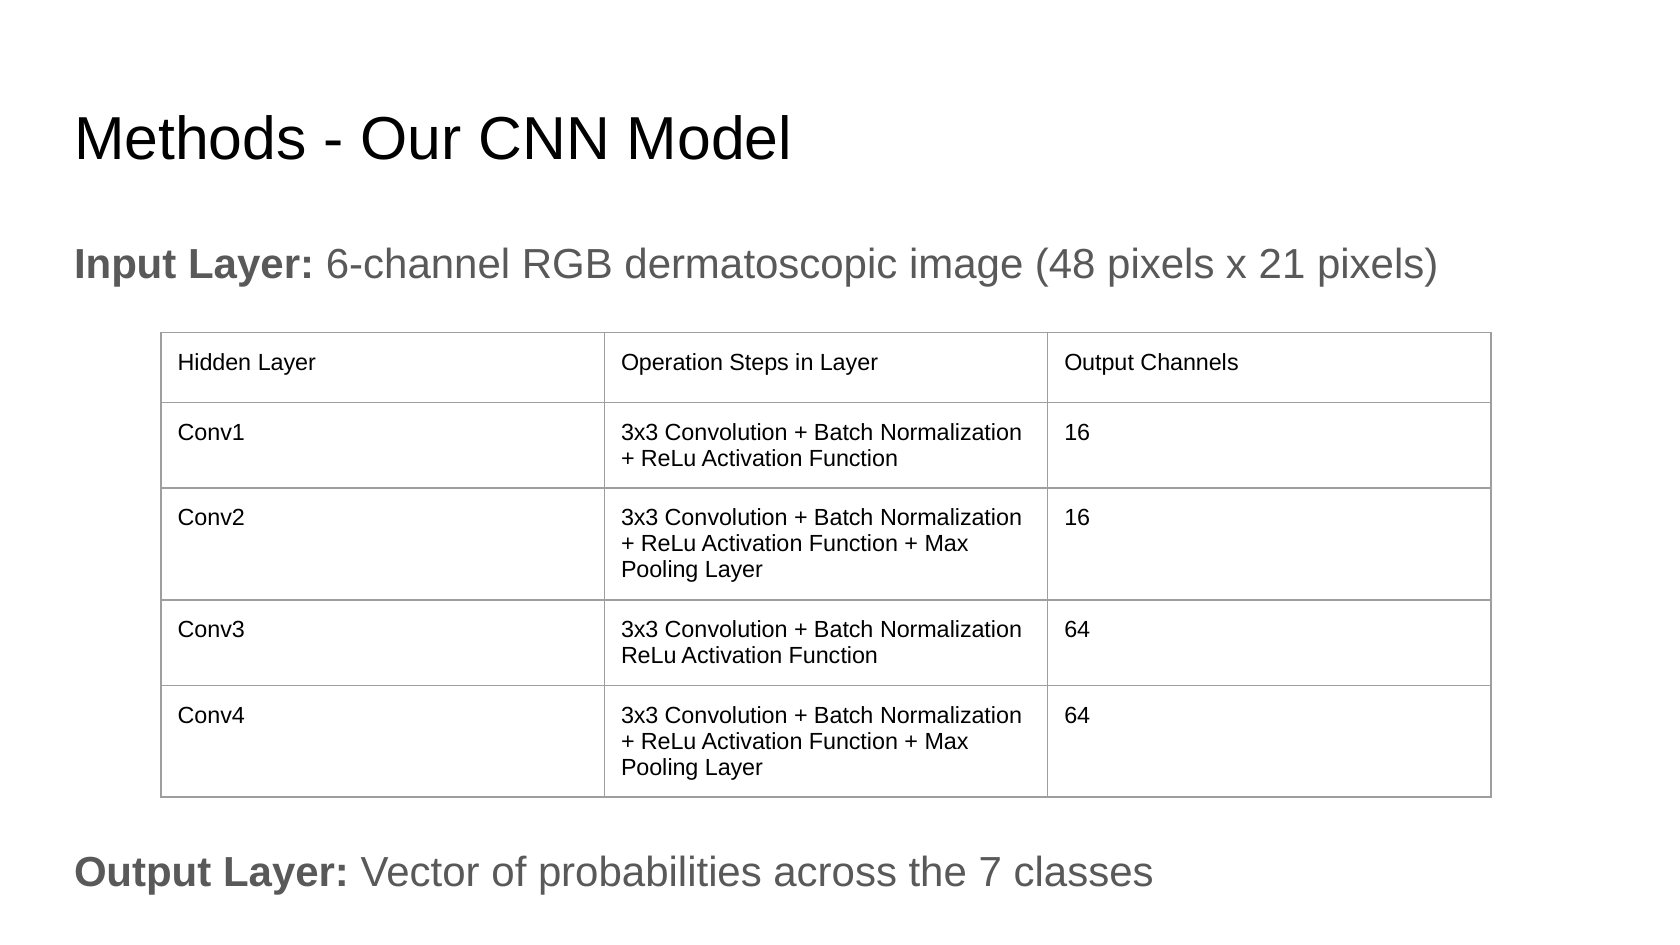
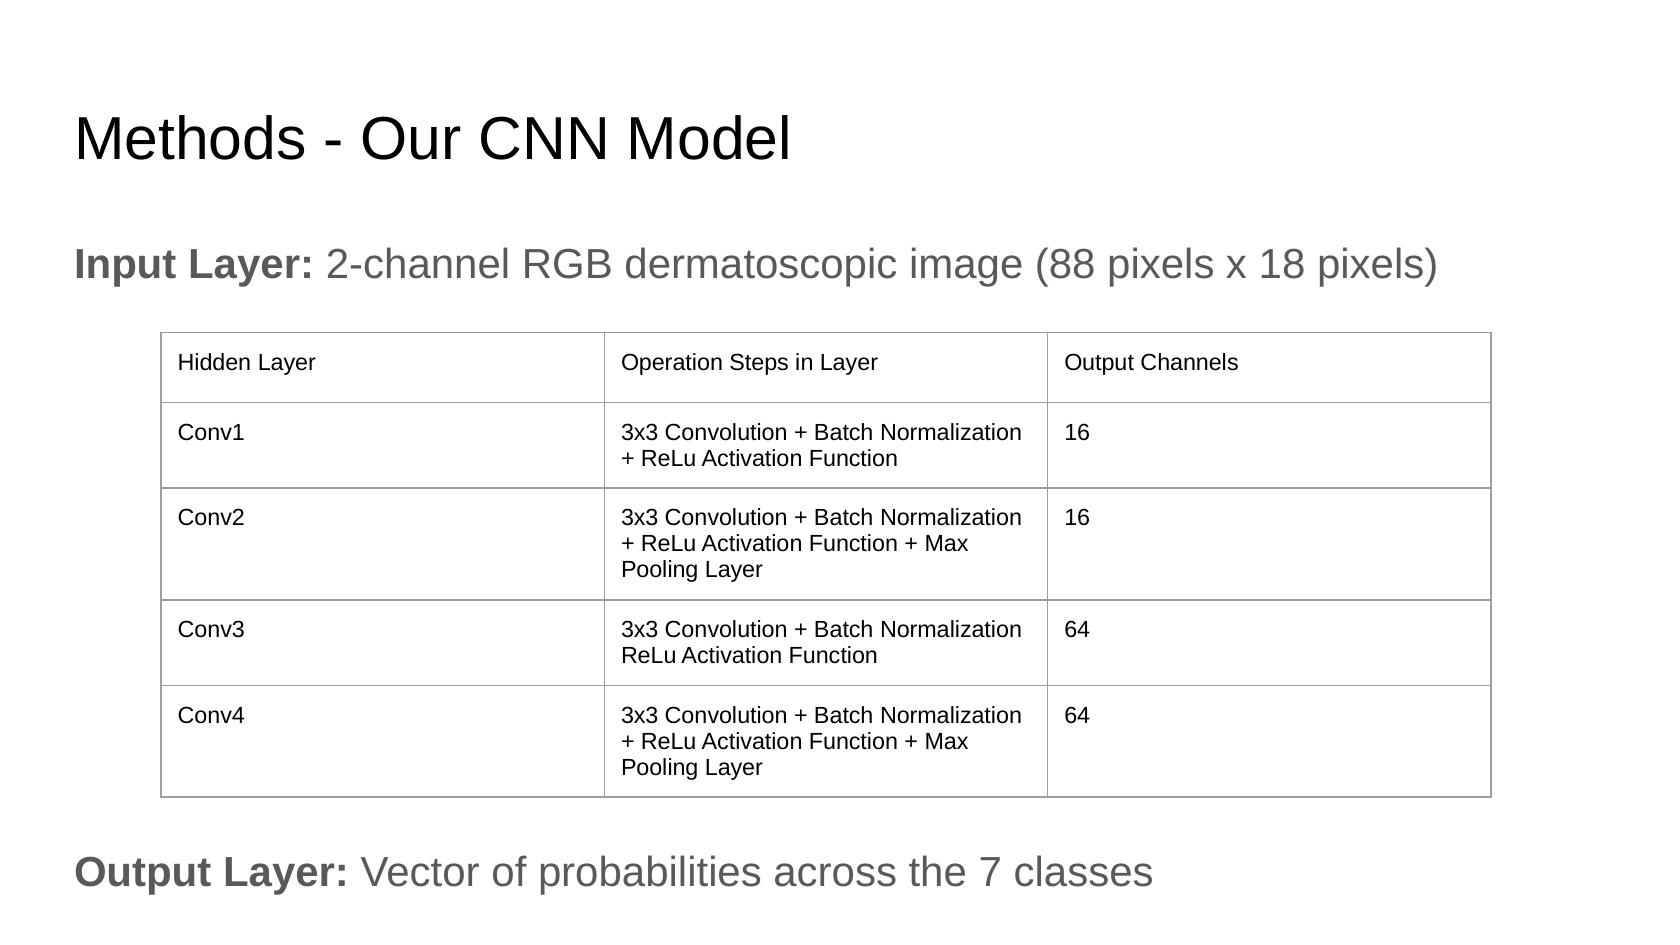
6-channel: 6-channel -> 2-channel
48: 48 -> 88
21: 21 -> 18
